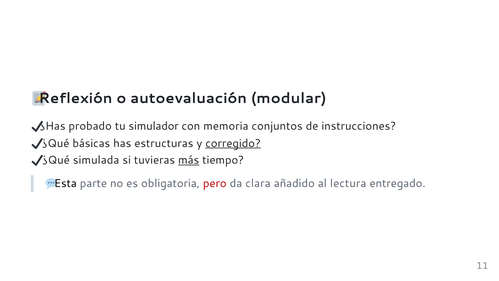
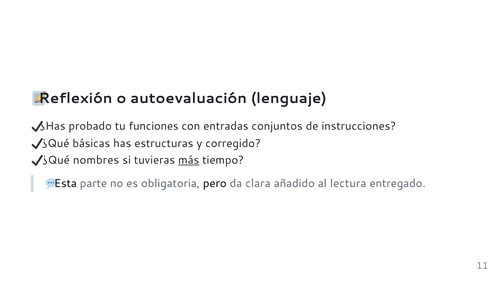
modular: modular -> lenguaje
simulador: simulador -> funciones
memoria: memoria -> entradas
corregido underline: present -> none
simulada: simulada -> nombres
pero colour: red -> black
